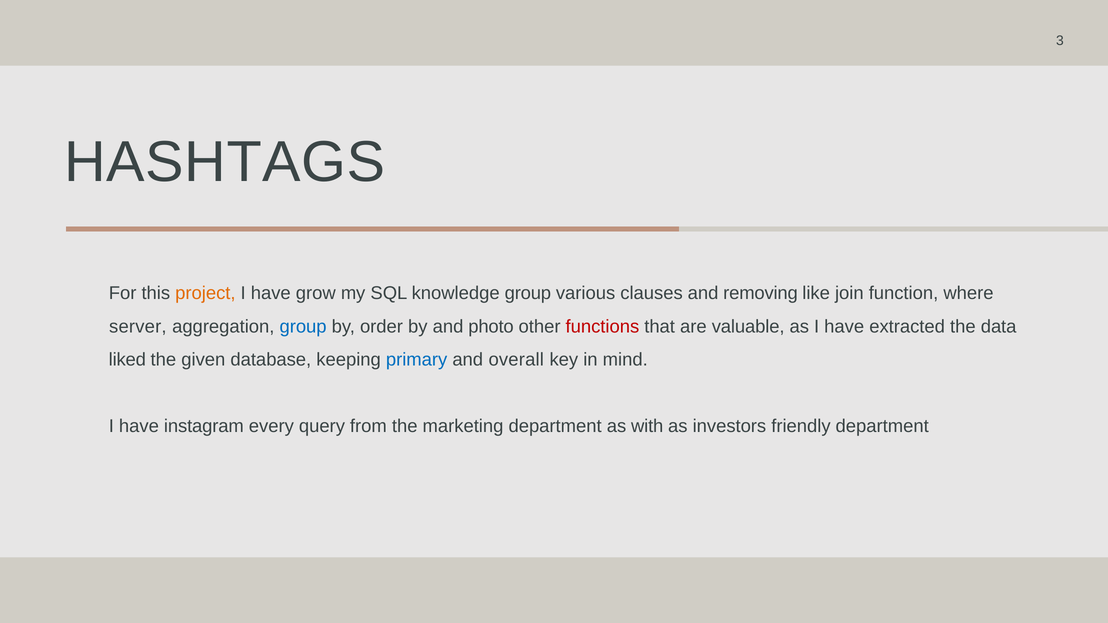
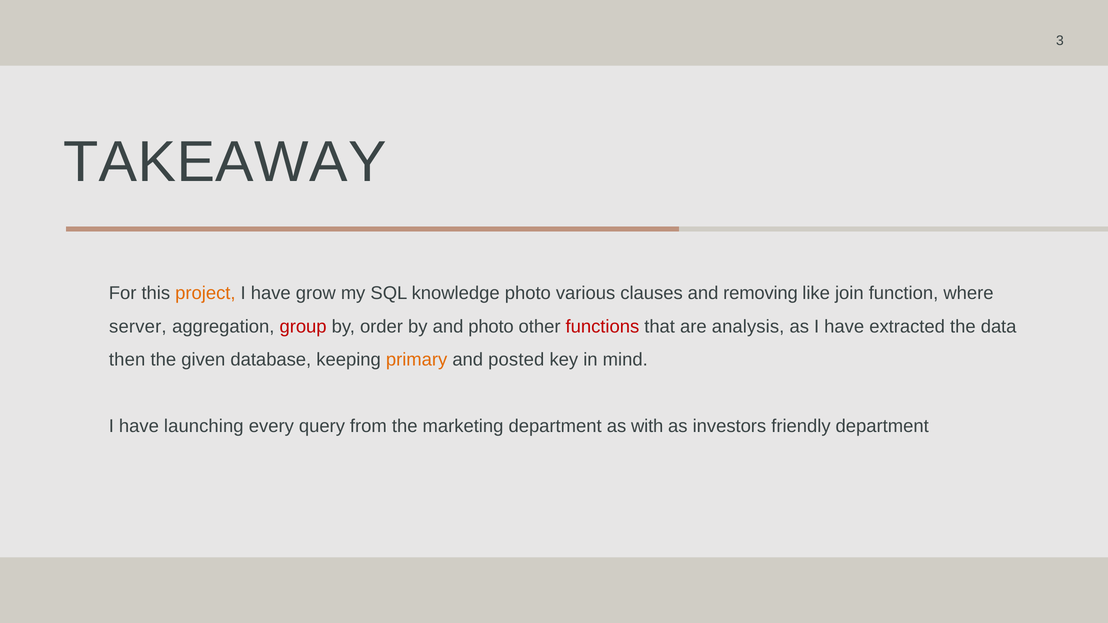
HASHTAGS: HASHTAGS -> TAKEAWAY
knowledge group: group -> photo
group at (303, 327) colour: blue -> red
valuable: valuable -> analysis
liked: liked -> then
primary colour: blue -> orange
overall: overall -> posted
instagram: instagram -> launching
